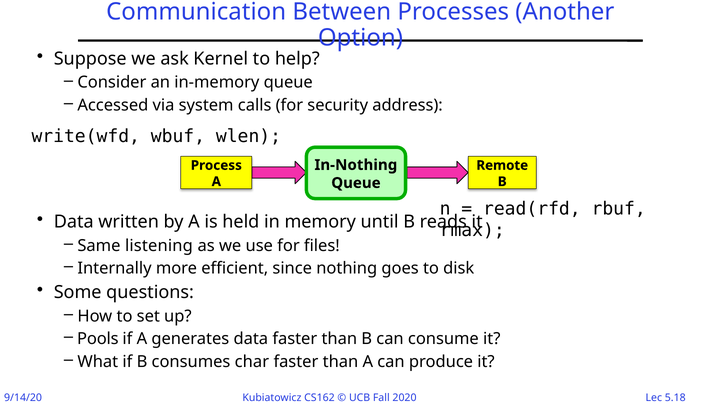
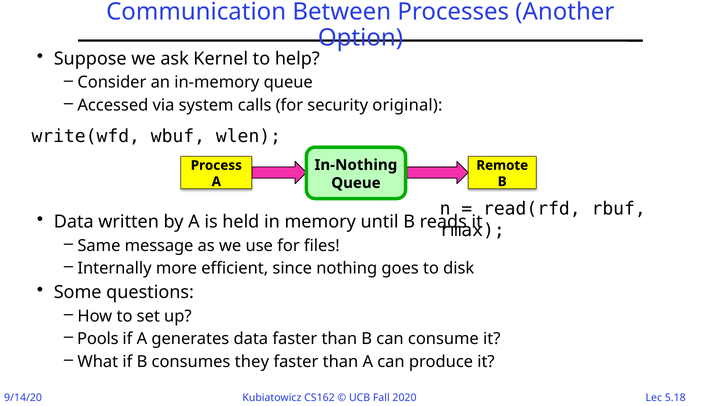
address: address -> original
listening: listening -> message
char: char -> they
